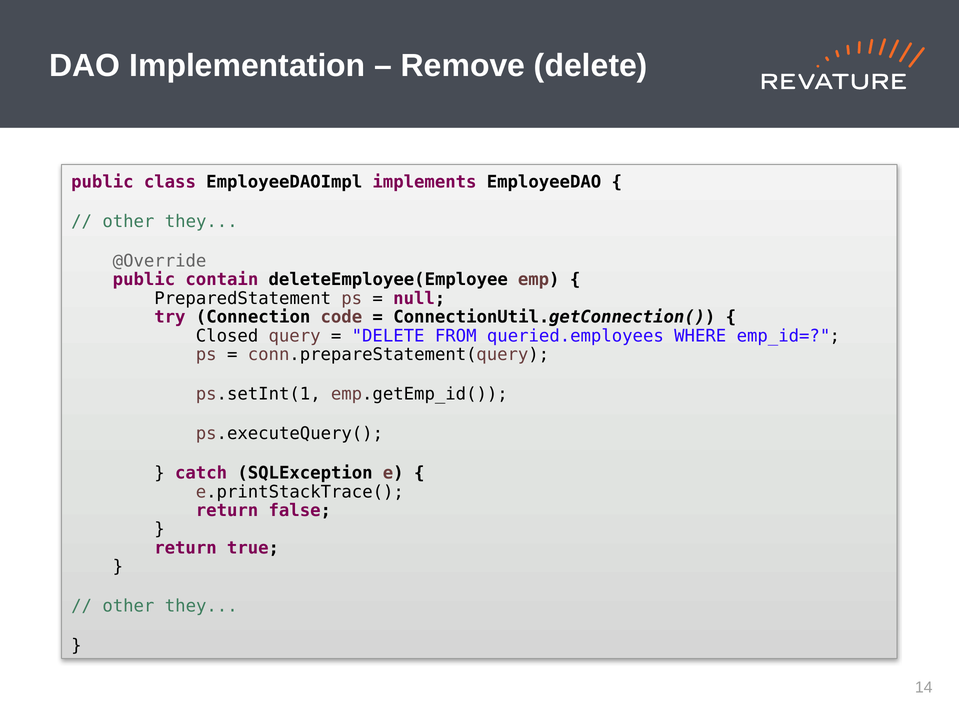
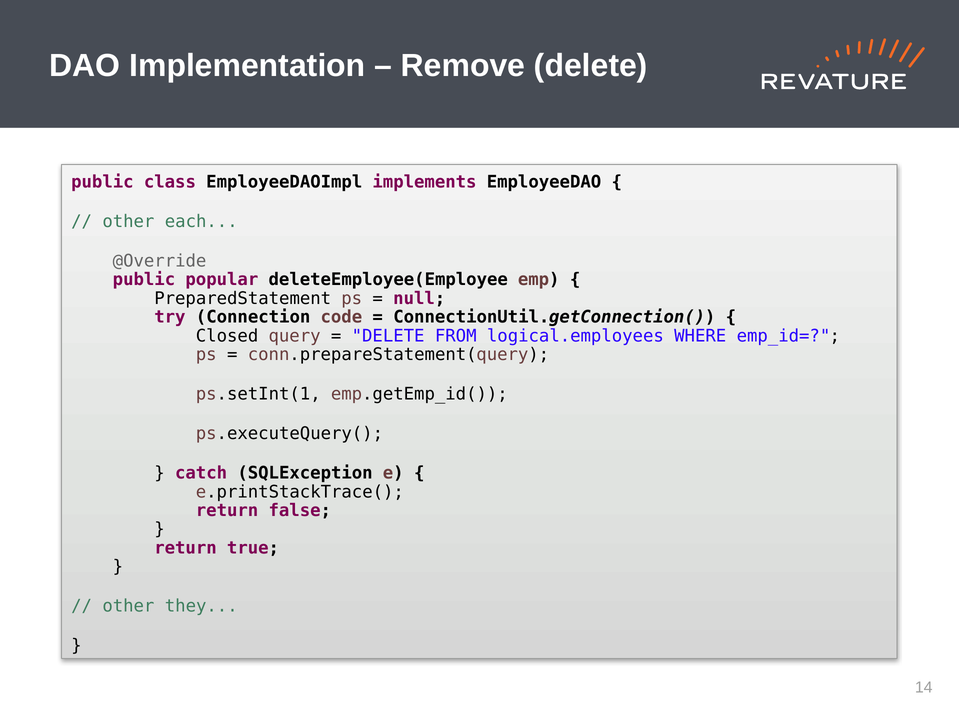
they at (201, 221): they -> each
contain: contain -> popular
queried.employees: queried.employees -> logical.employees
